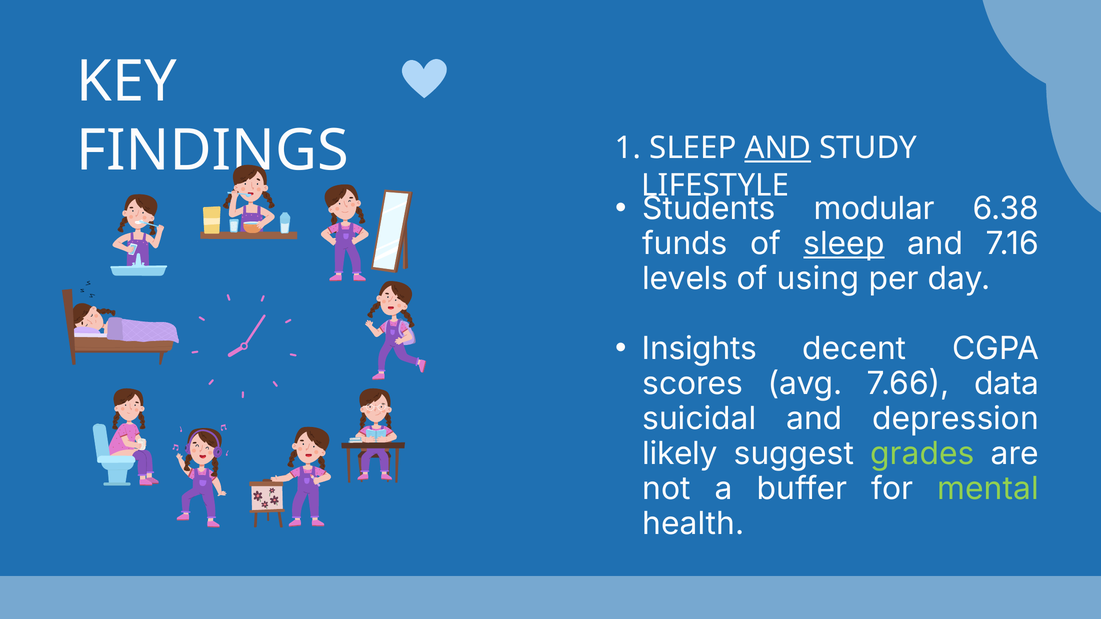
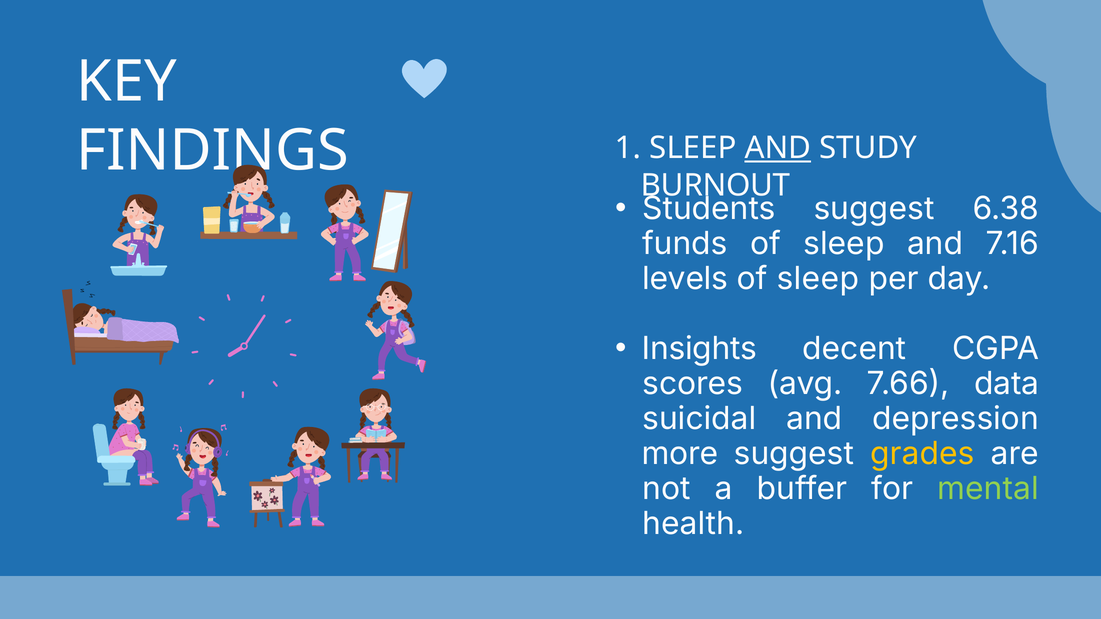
LIFESTYLE: LIFESTYLE -> BURNOUT
Students modular: modular -> suggest
sleep at (844, 244) underline: present -> none
using at (818, 279): using -> sleep
likely: likely -> more
grades colour: light green -> yellow
